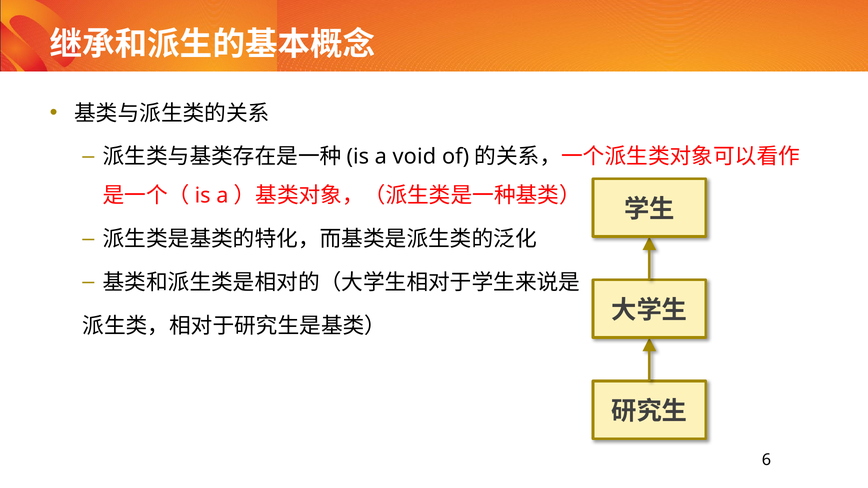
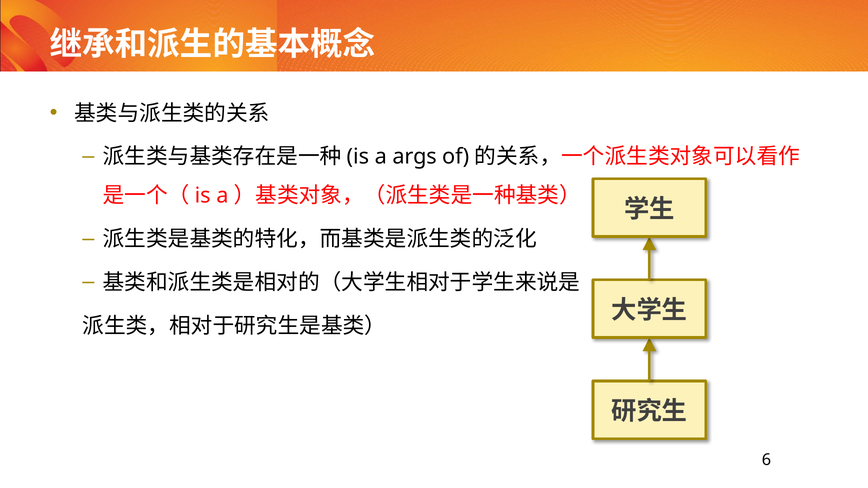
void: void -> args
